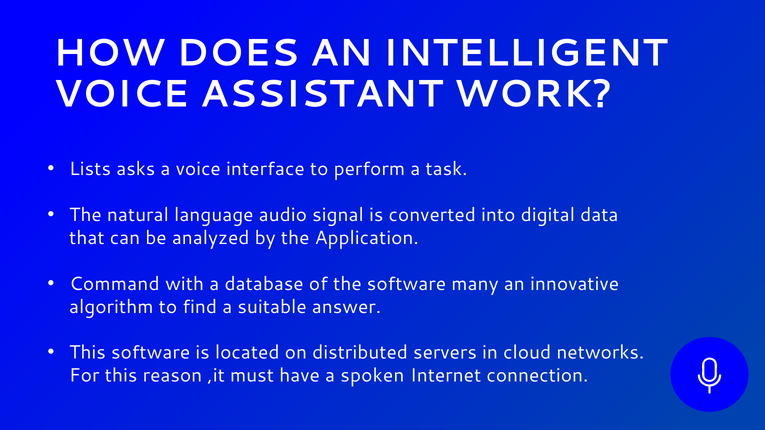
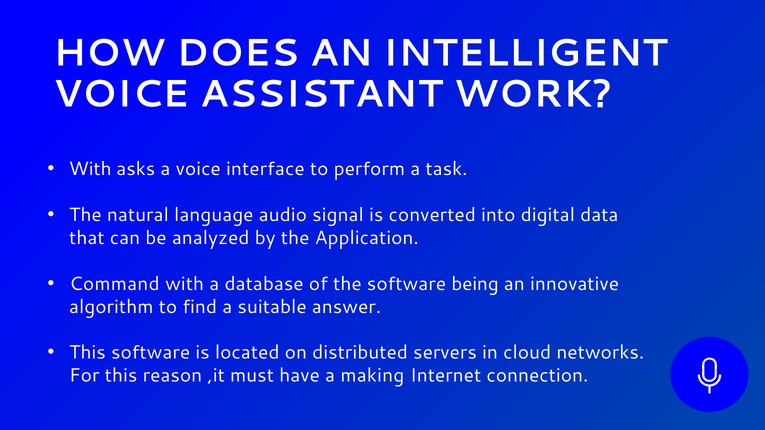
Lists at (90, 169): Lists -> With
many: many -> being
spoken: spoken -> making
